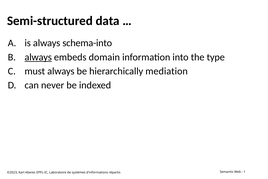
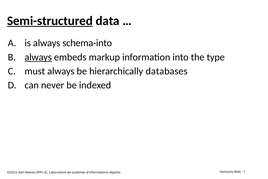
Semi-structured underline: none -> present
domain: domain -> markup
mediation: mediation -> databases
